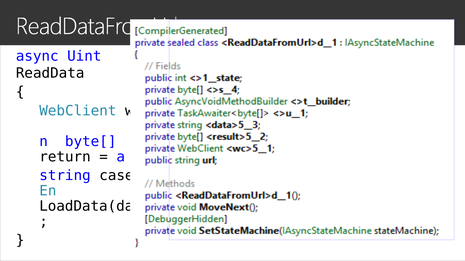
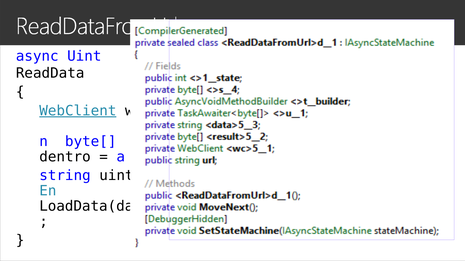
WebClient underline: none -> present
return: return -> dentro
string case: case -> uint
